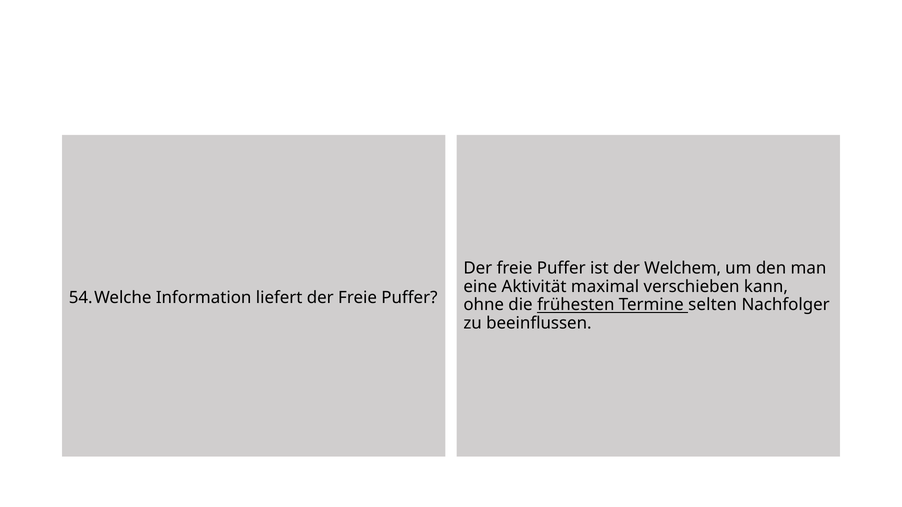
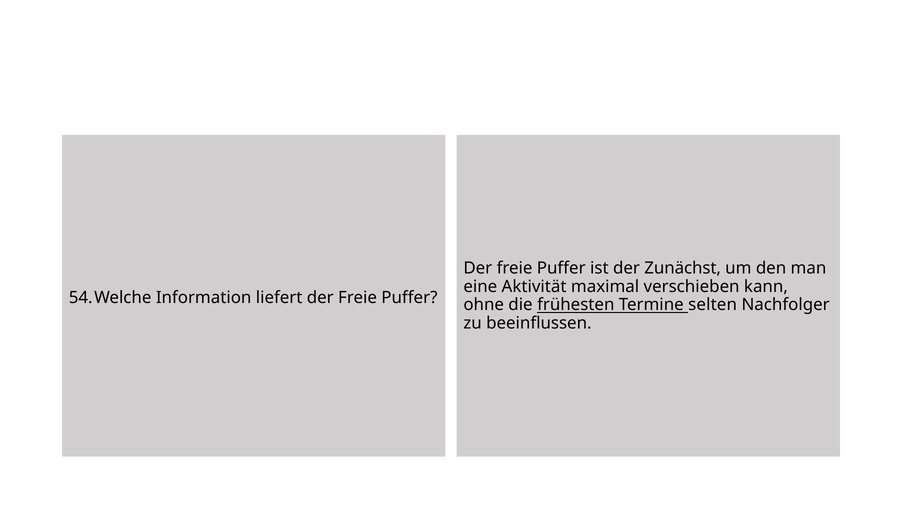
Welchem: Welchem -> Zunächst
